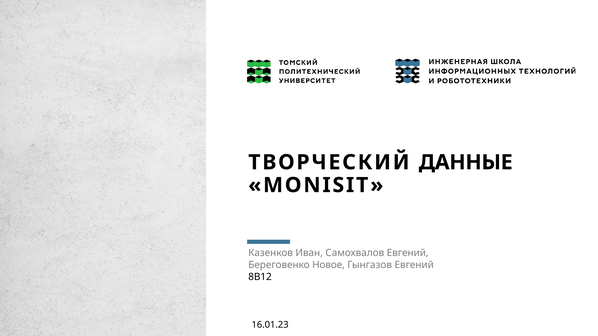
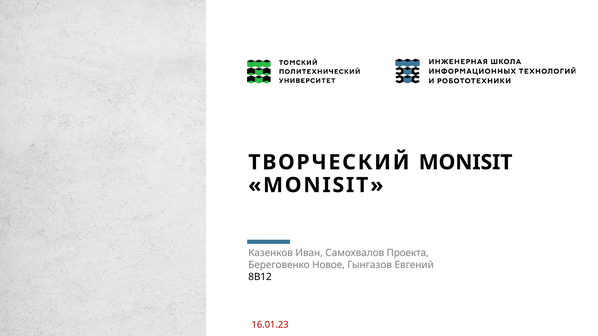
ТВОРЧЕСКИЙ ДАННЫЕ: ДАННЫЕ -> MONISIT
Самохвалов Евгений: Евгений -> Проекта
16.01.23 colour: black -> red
